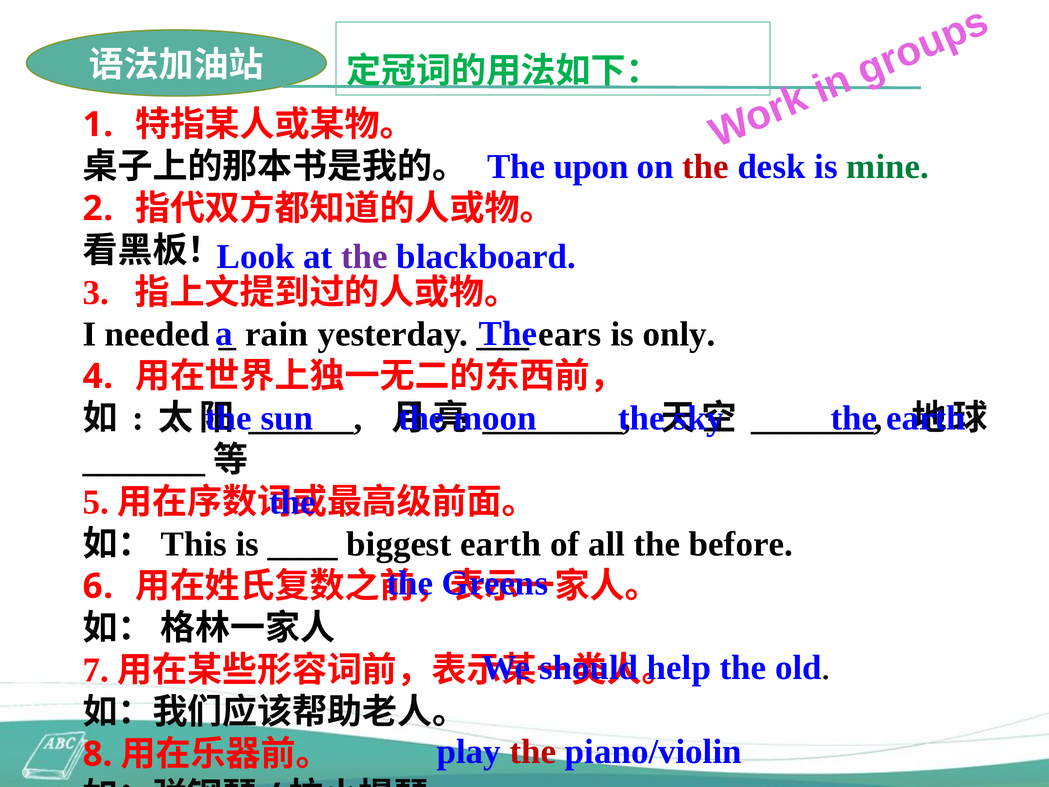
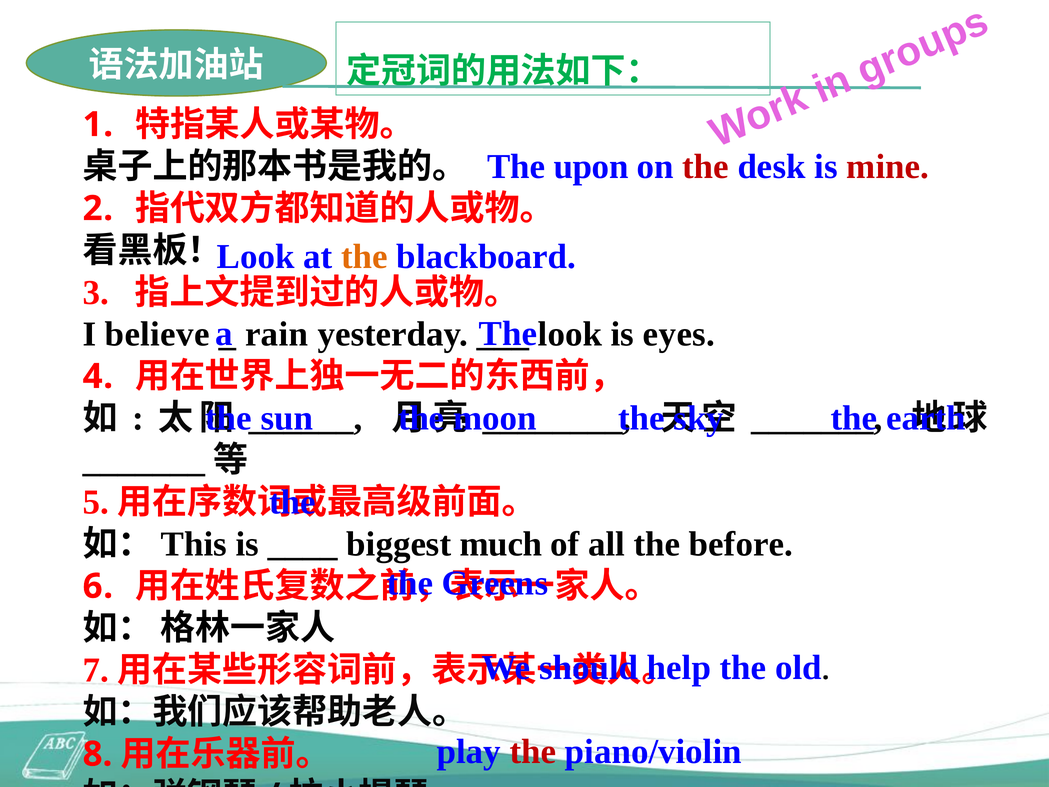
mine colour: green -> red
the at (364, 256) colour: purple -> orange
needed: needed -> believe
ears at (570, 334): ears -> look
only: only -> eyes
biggest earth: earth -> much
